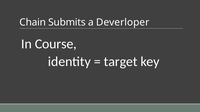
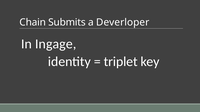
Course: Course -> Ingage
target: target -> triplet
